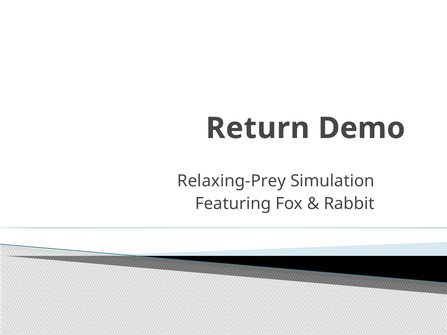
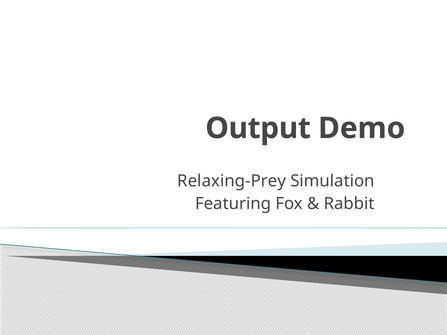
Return: Return -> Output
